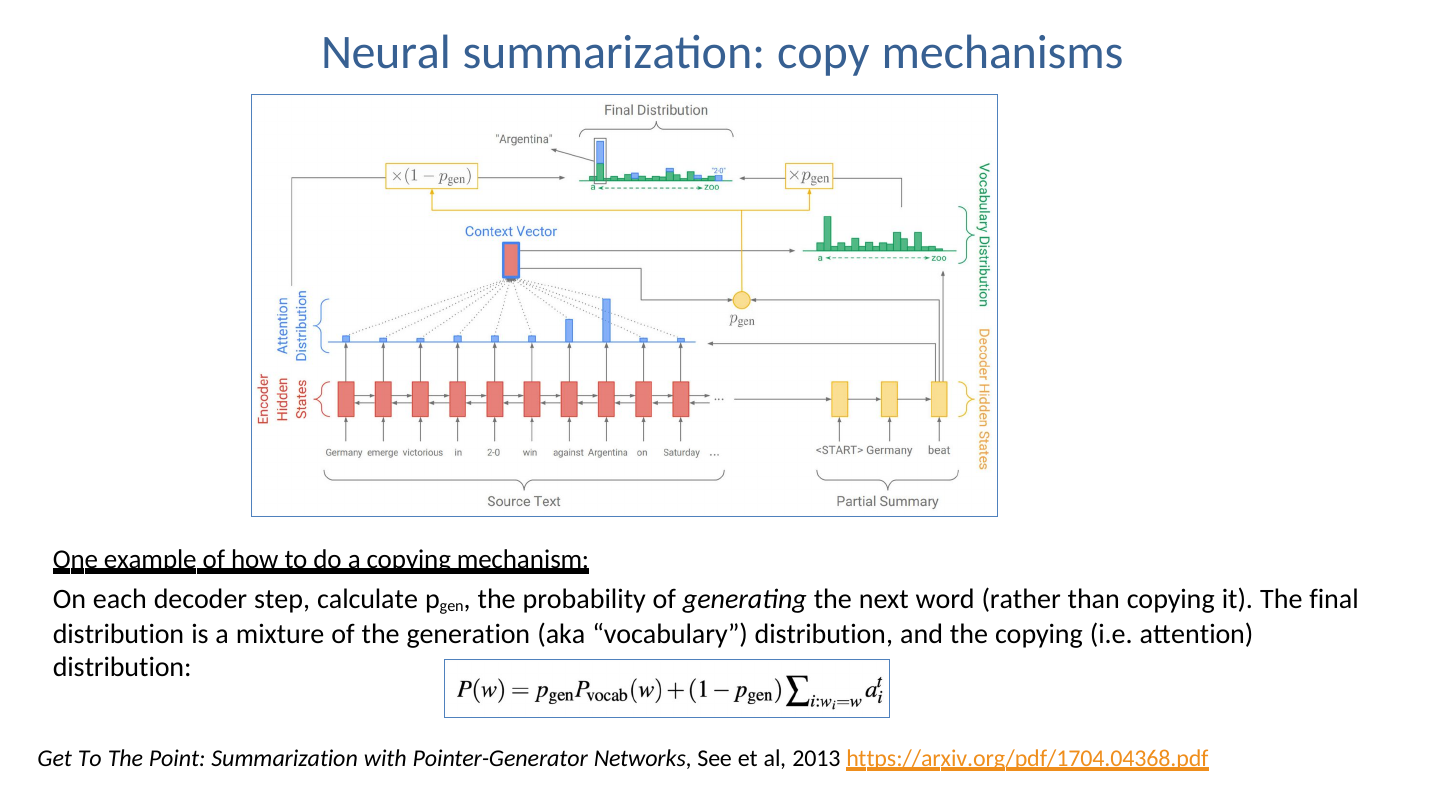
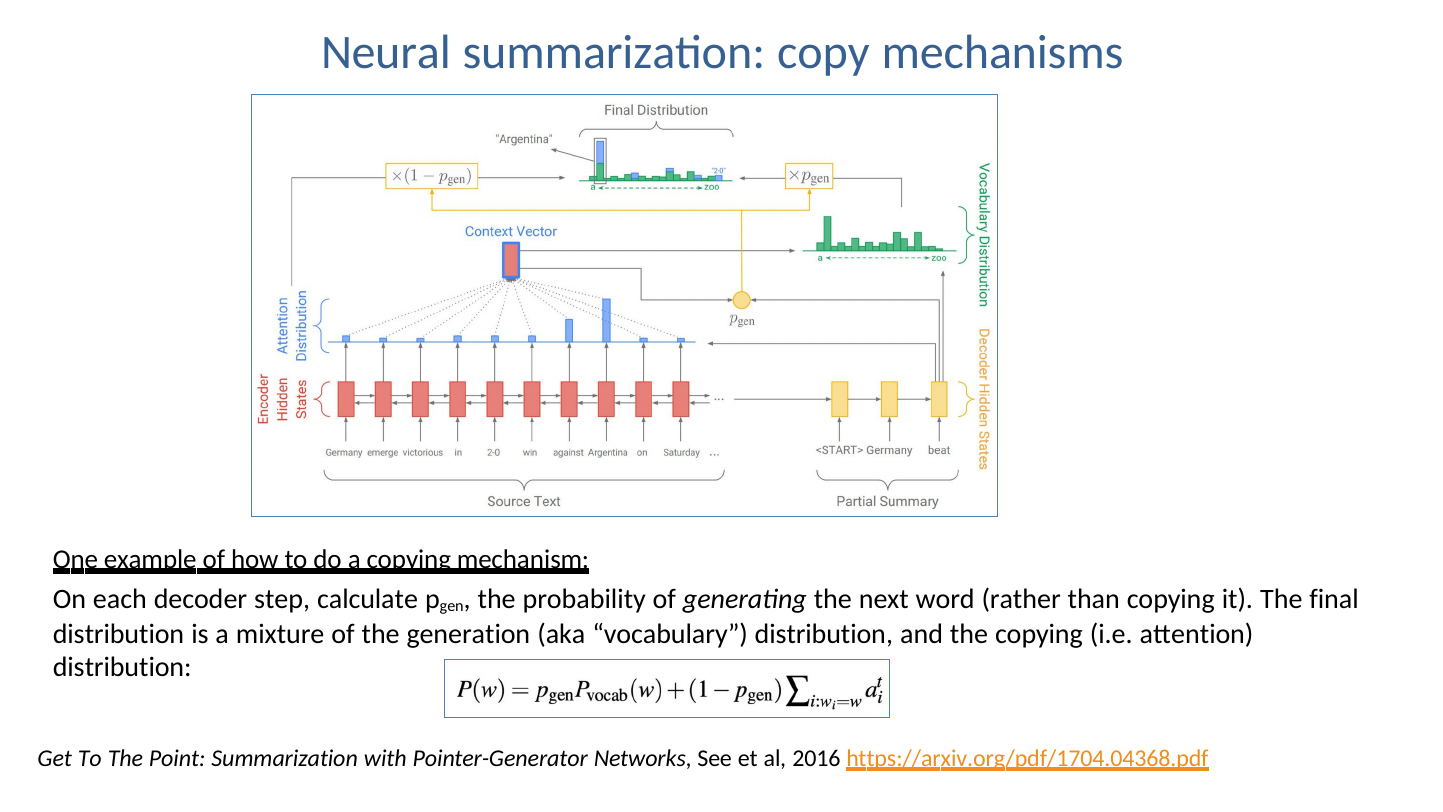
2013: 2013 -> 2016
